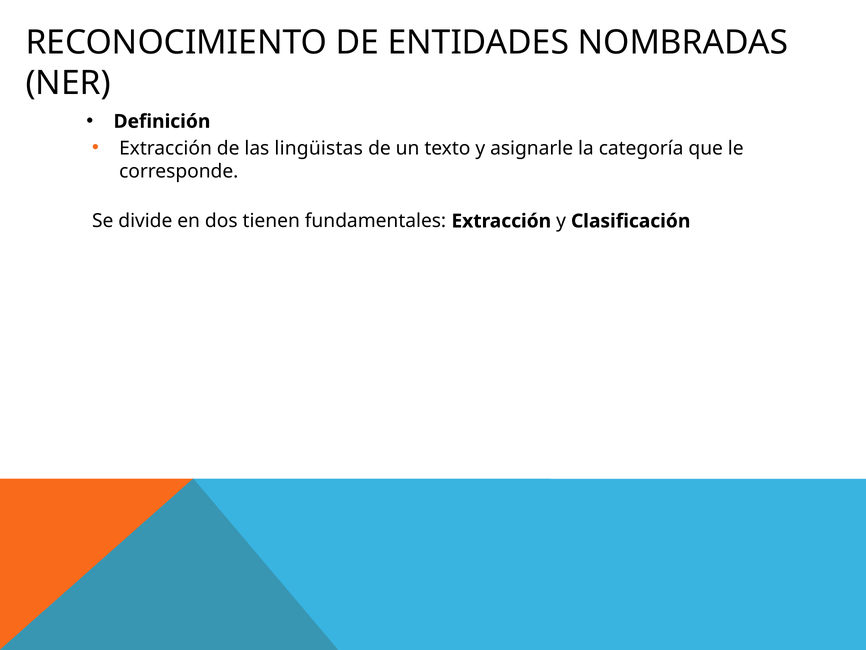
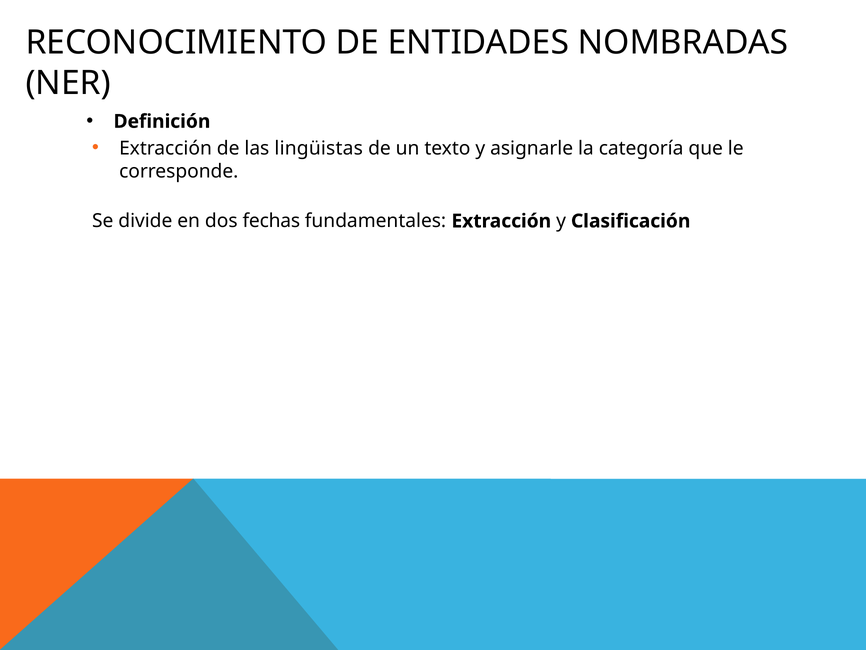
tienen: tienen -> fechas
